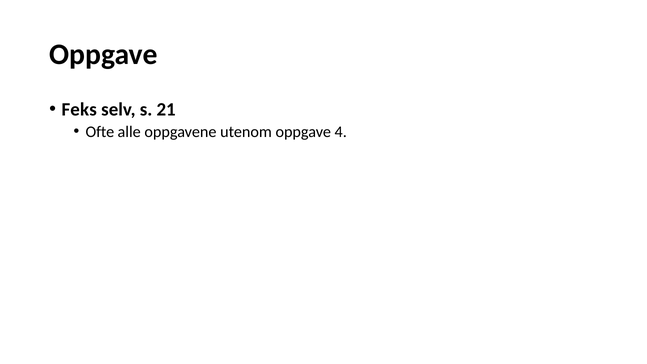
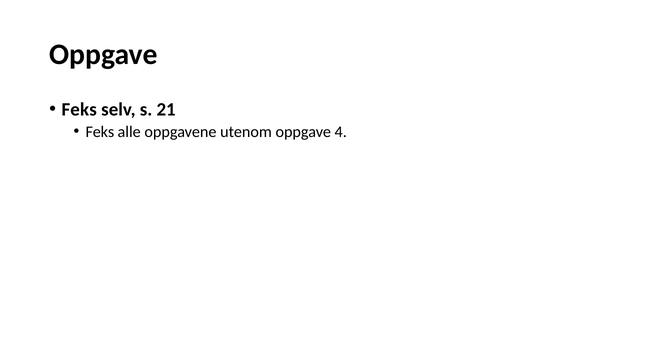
Ofte at (100, 132): Ofte -> Feks
